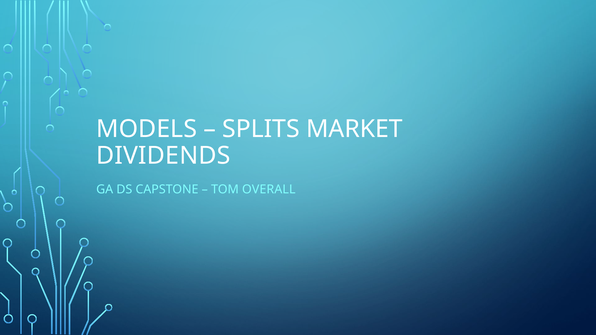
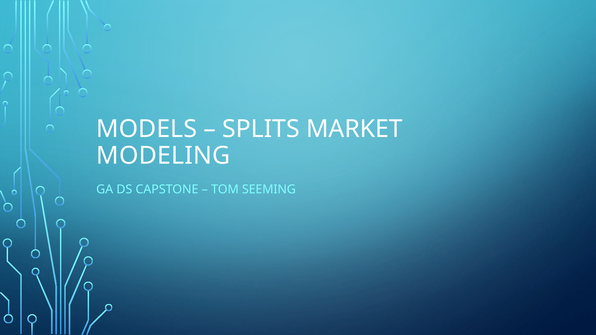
DIVIDENDS: DIVIDENDS -> MODELING
OVERALL: OVERALL -> SEEMING
